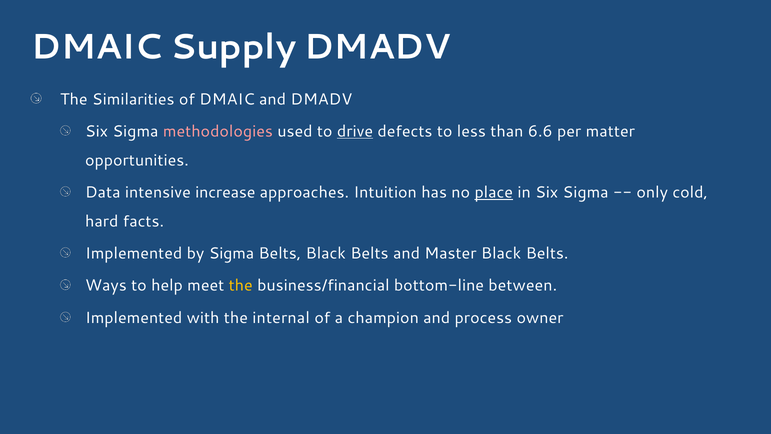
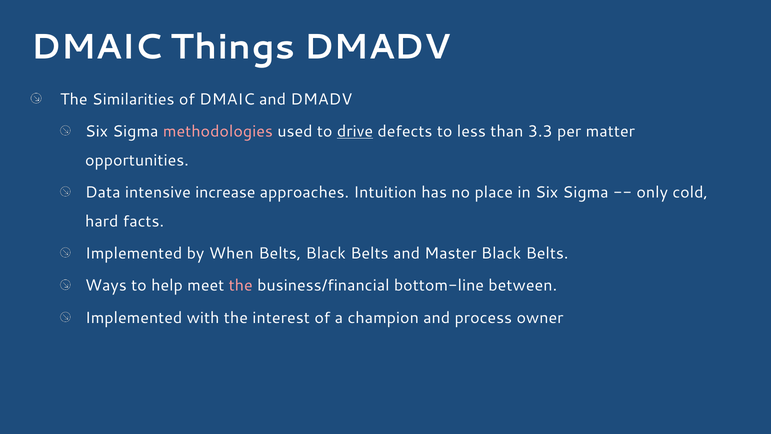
Supply: Supply -> Things
6.6: 6.6 -> 3.3
place underline: present -> none
by Sigma: Sigma -> When
the at (241, 286) colour: yellow -> pink
internal: internal -> interest
